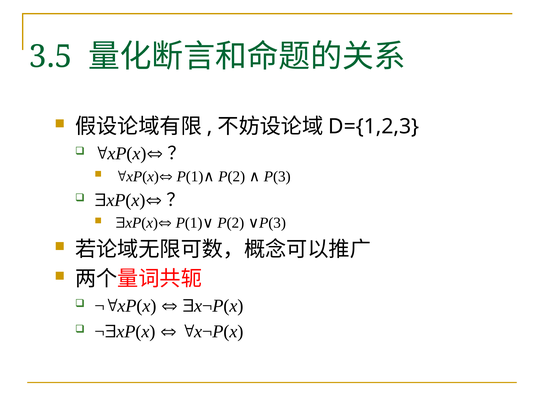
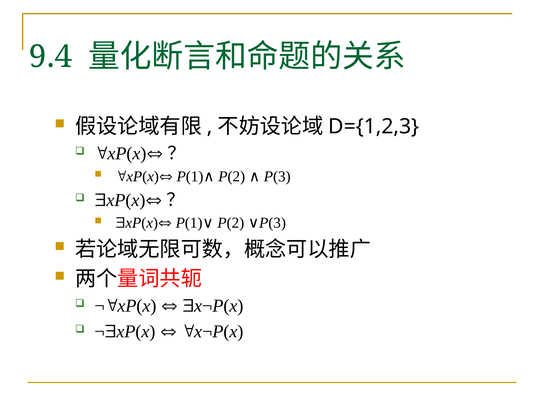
3.5: 3.5 -> 9.4
